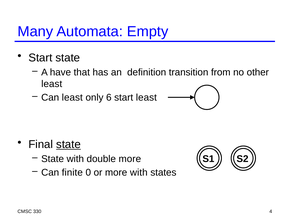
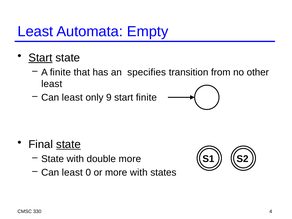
Many at (35, 31): Many -> Least
Start at (40, 58) underline: none -> present
A have: have -> finite
definition: definition -> specifies
6: 6 -> 9
start least: least -> finite
finite at (72, 173): finite -> least
